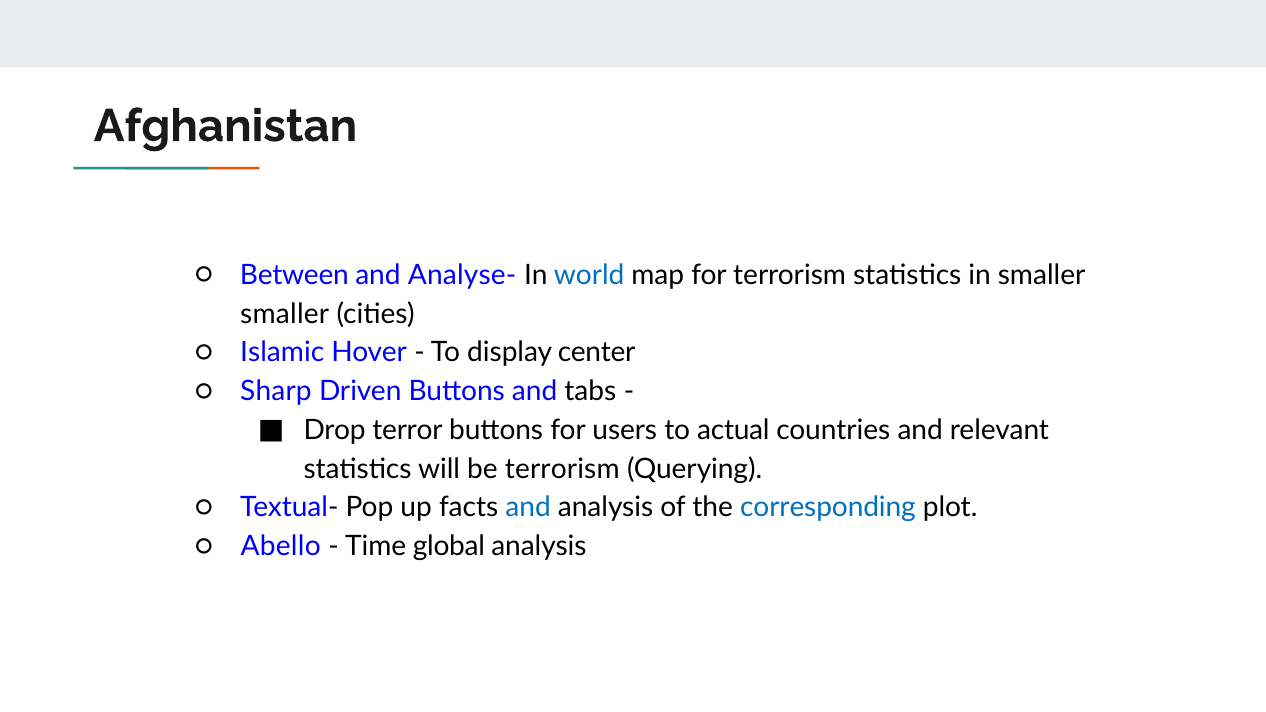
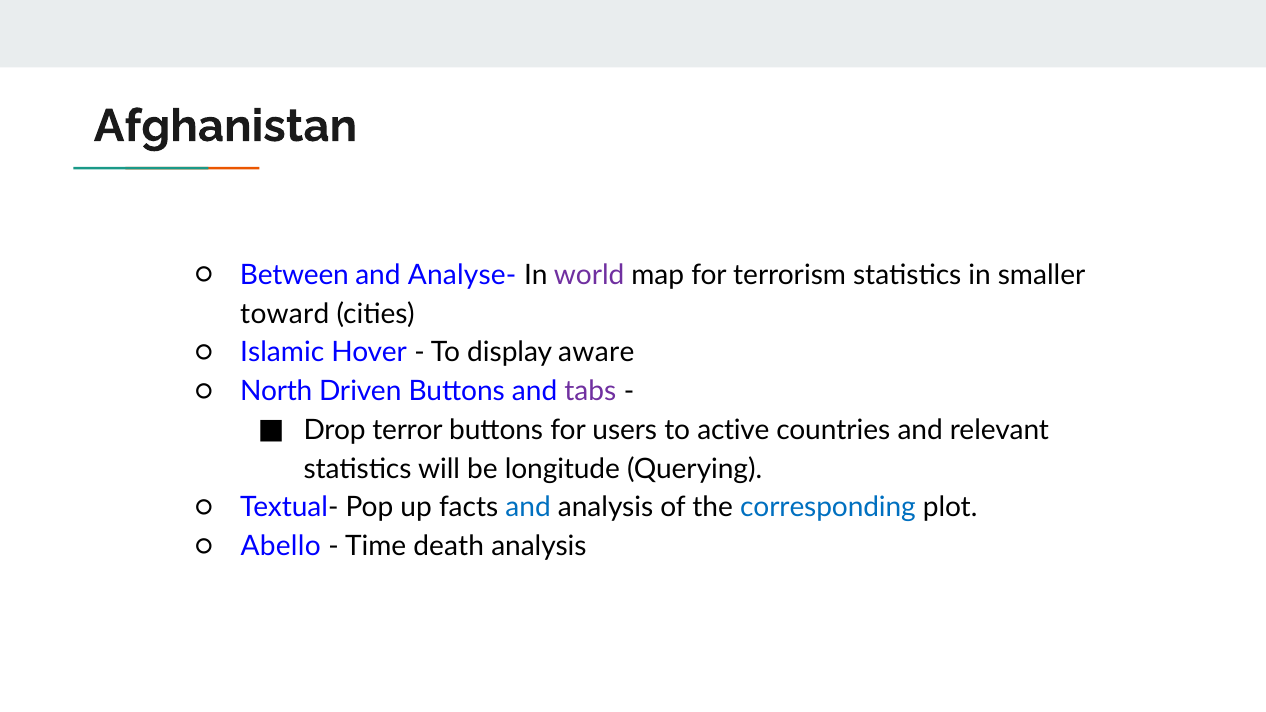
world colour: blue -> purple
smaller at (285, 314): smaller -> toward
center: center -> aware
Sharp: Sharp -> North
tabs colour: black -> purple
actual: actual -> active
be terrorism: terrorism -> longitude
global: global -> death
